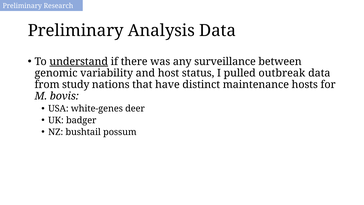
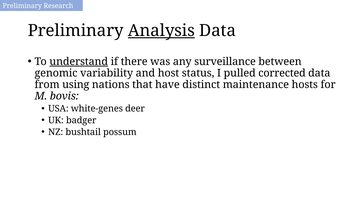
Analysis underline: none -> present
outbreak: outbreak -> corrected
study: study -> using
